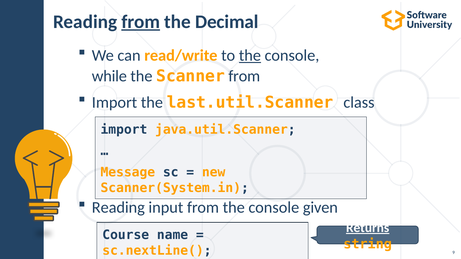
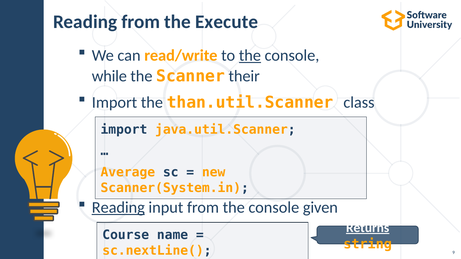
from at (141, 22) underline: present -> none
Decimal: Decimal -> Execute
Scanner from: from -> their
last.util.Scanner: last.util.Scanner -> than.util.Scanner
Message: Message -> Average
Reading at (118, 208) underline: none -> present
